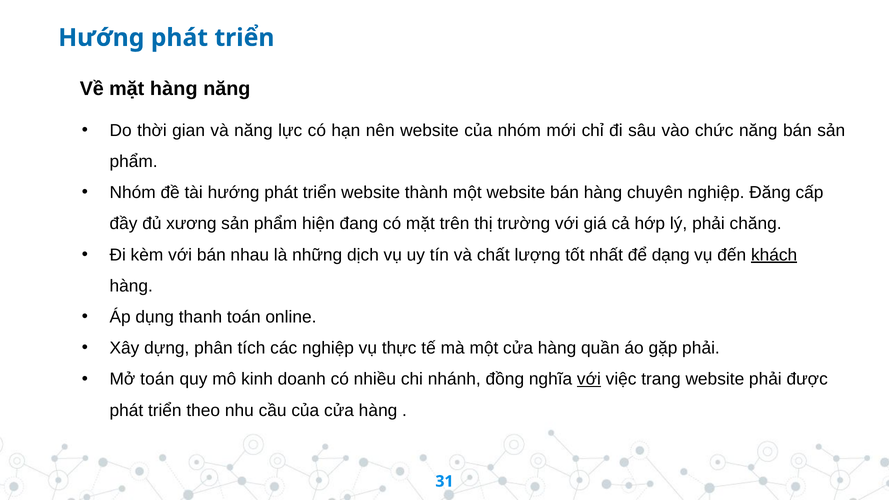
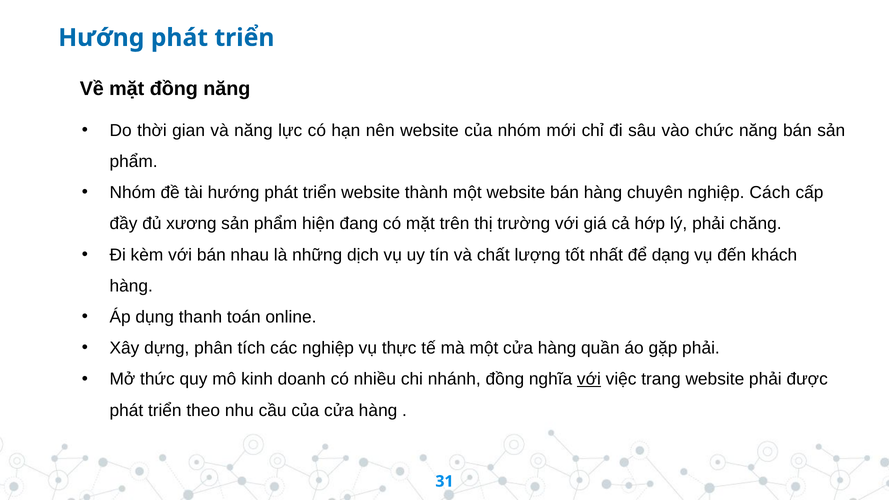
mặt hàng: hàng -> đồng
Đăng: Đăng -> Cách
khách underline: present -> none
Mở toán: toán -> thức
